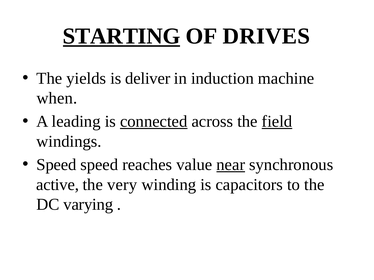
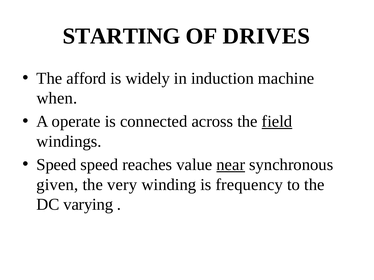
STARTING underline: present -> none
yields: yields -> afford
deliver: deliver -> widely
leading: leading -> operate
connected underline: present -> none
active: active -> given
capacitors: capacitors -> frequency
